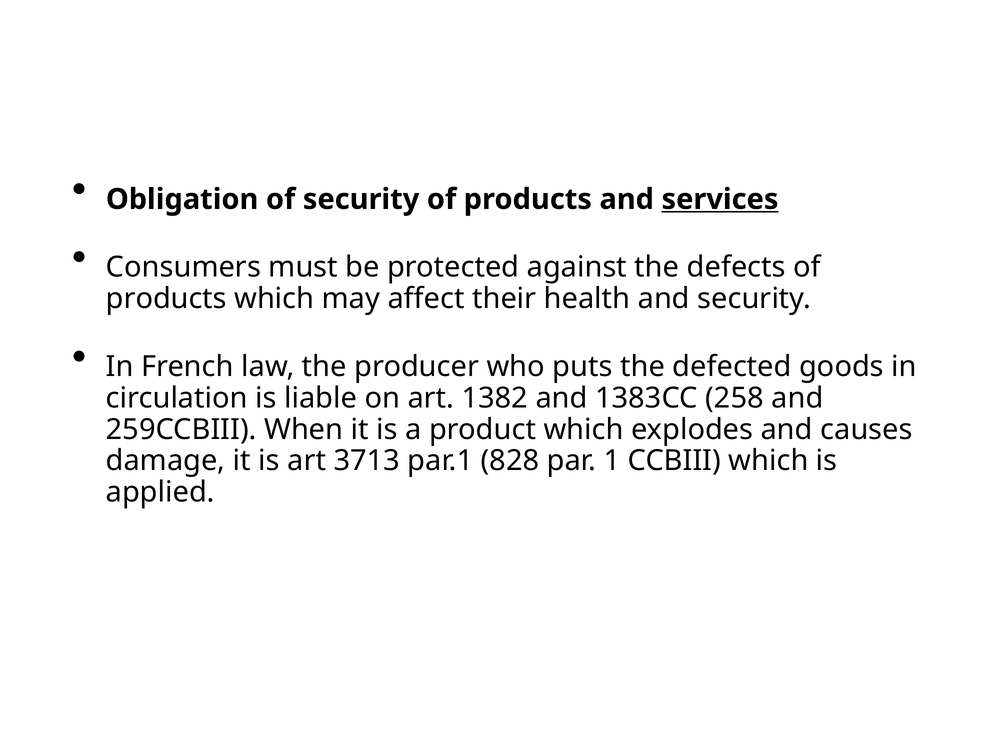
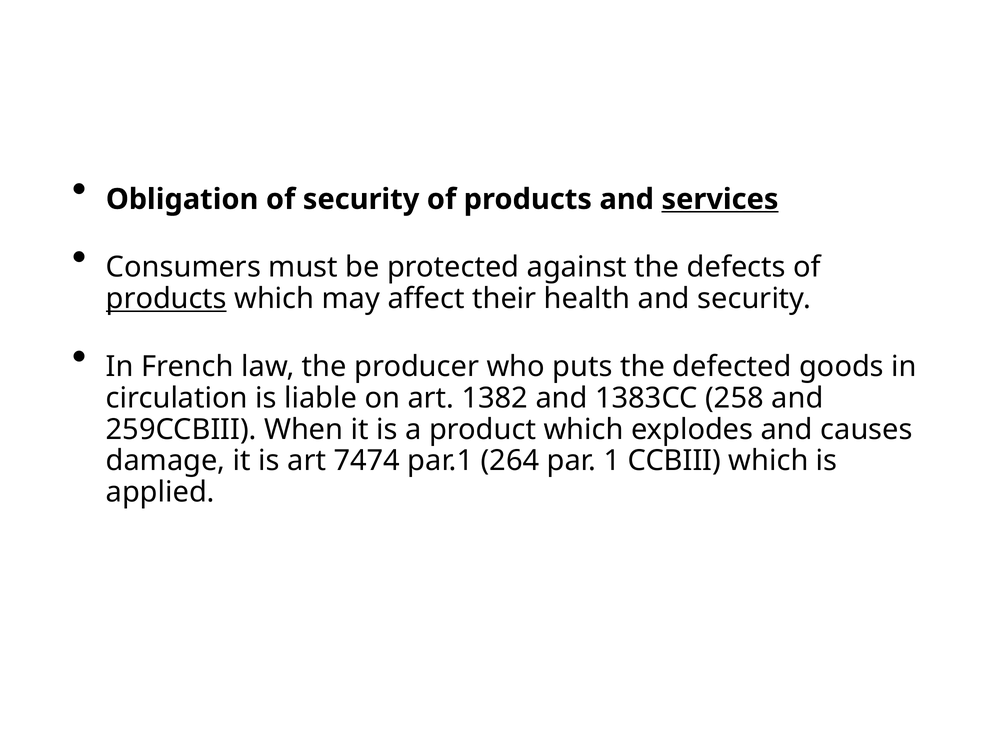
products at (166, 298) underline: none -> present
3713: 3713 -> 7474
828: 828 -> 264
